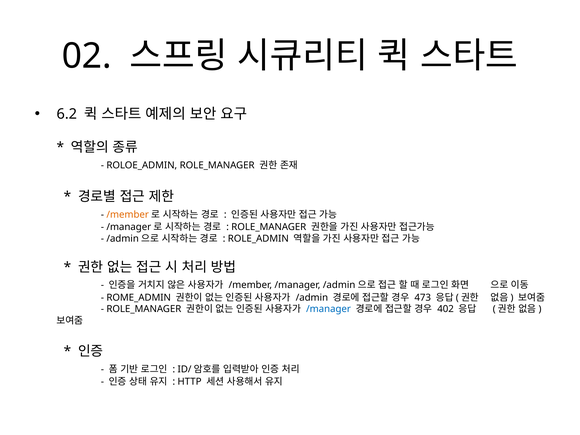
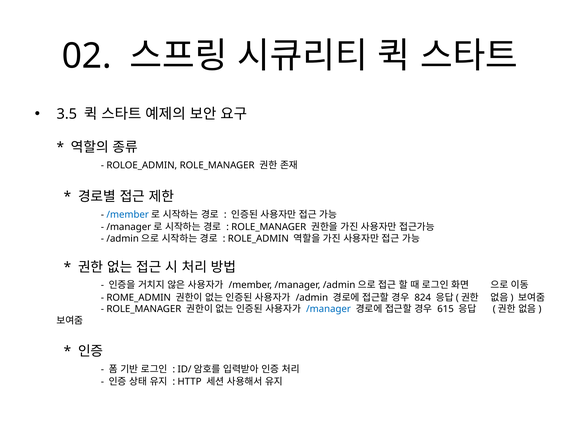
6.2: 6.2 -> 3.5
/member at (128, 215) colour: orange -> blue
473: 473 -> 824
402: 402 -> 615
